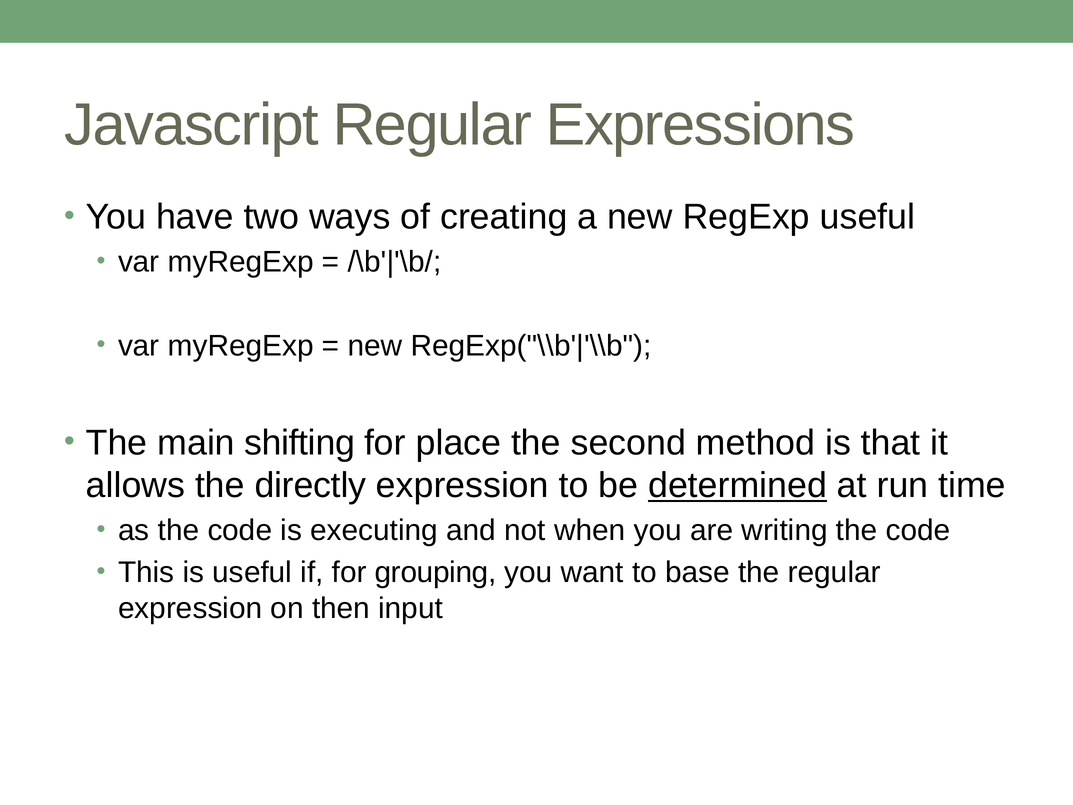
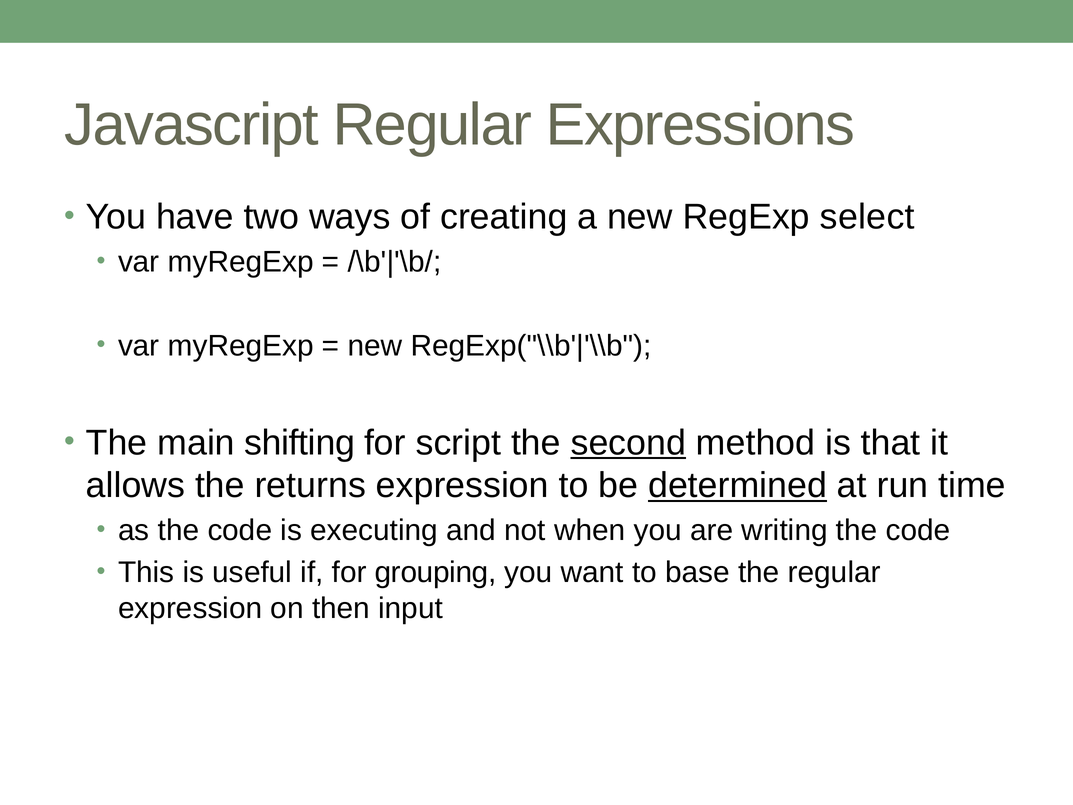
RegExp useful: useful -> select
place: place -> script
second underline: none -> present
directly: directly -> returns
